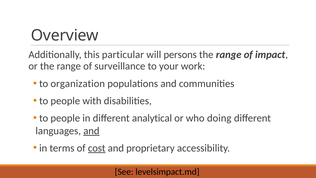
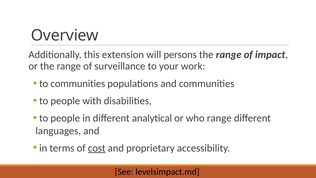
particular: particular -> extension
to organization: organization -> communities
who doing: doing -> range
and at (91, 131) underline: present -> none
